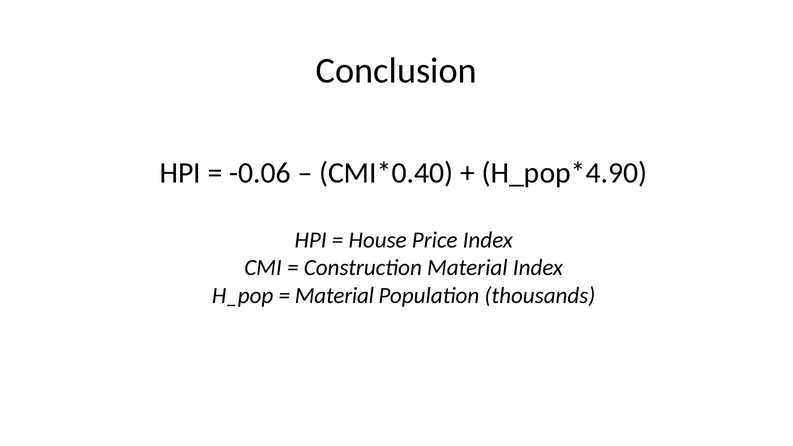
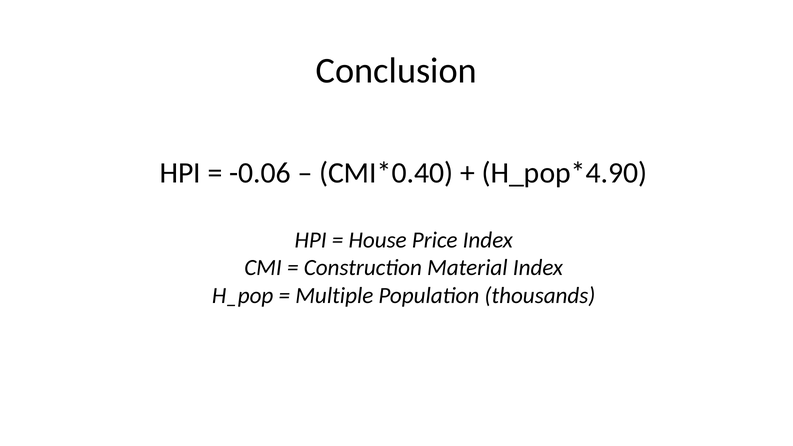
Material at (334, 295): Material -> Multiple
